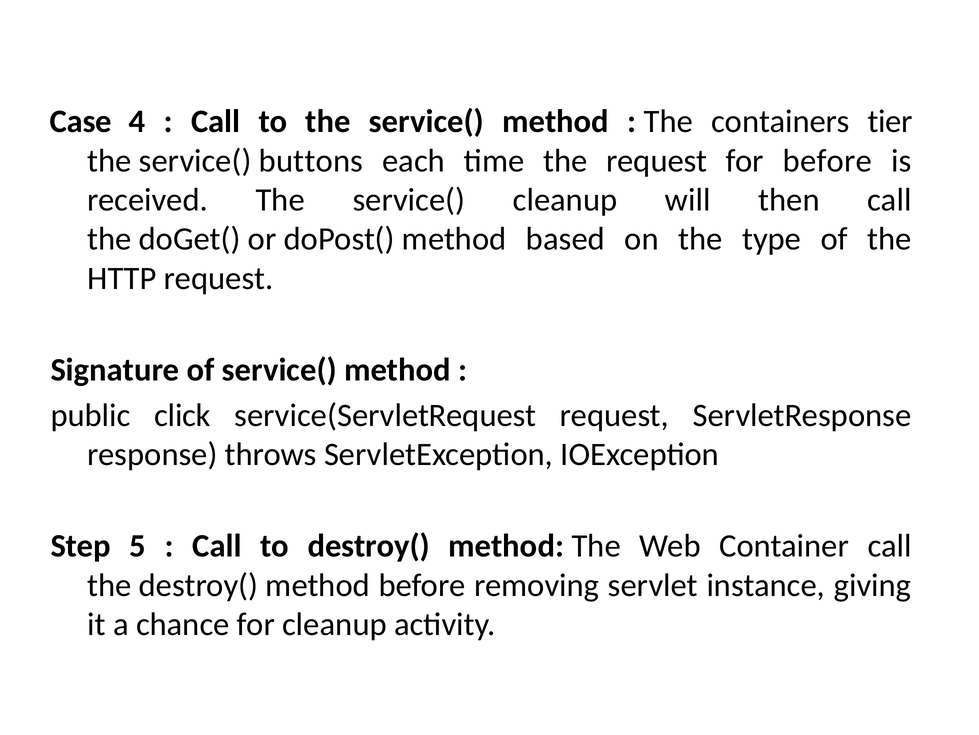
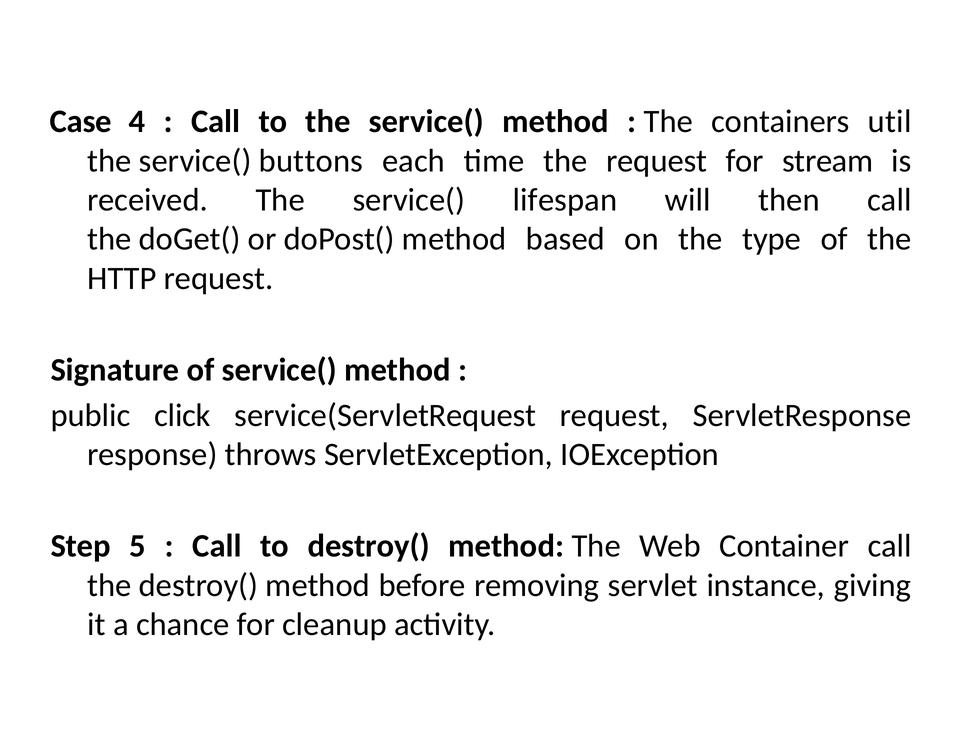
tier: tier -> util
for before: before -> stream
service( cleanup: cleanup -> lifespan
